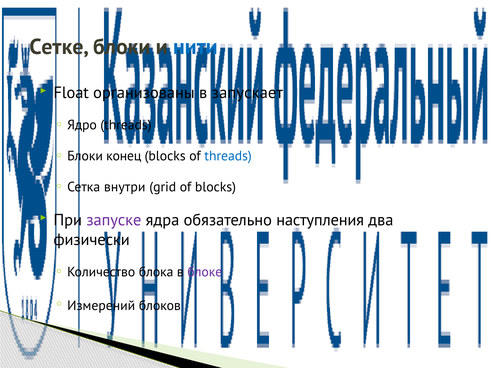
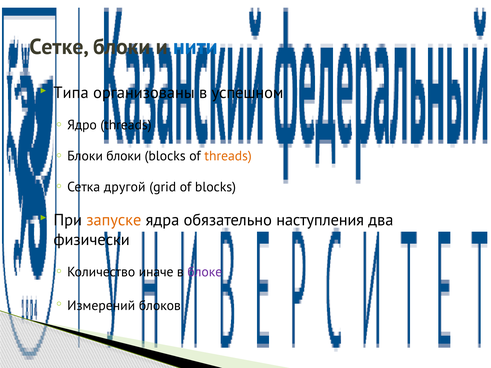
Float: Float -> Типа
запускает: запускает -> успешном
Блоки конец: конец -> блоки
threads at (228, 156) colour: blue -> orange
внутри: внутри -> другой
запуске colour: purple -> orange
блока: блока -> иначе
